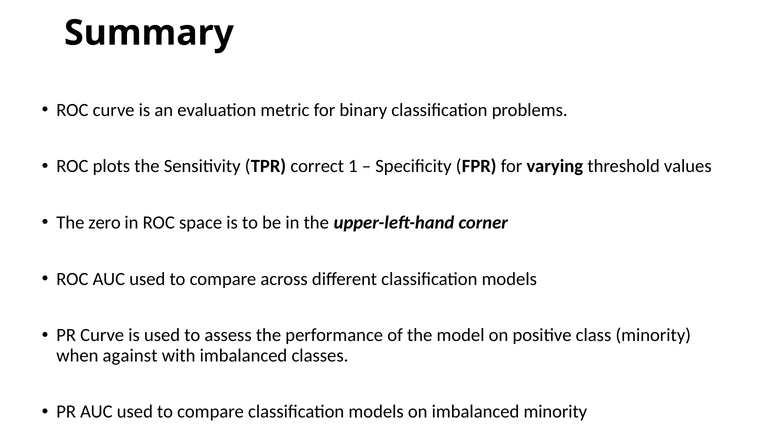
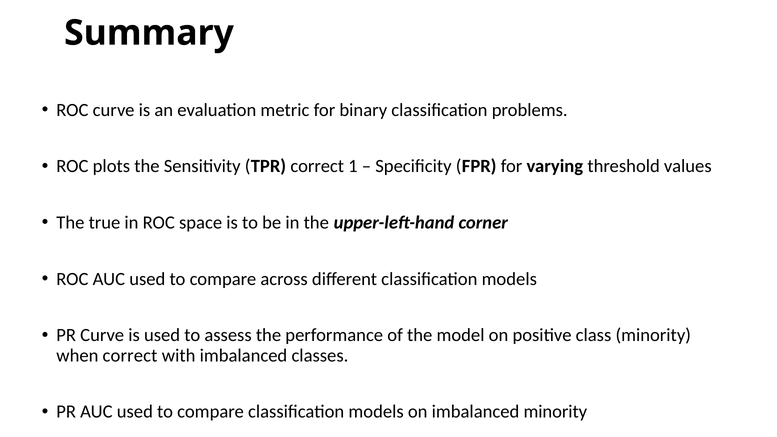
zero: zero -> true
when against: against -> correct
